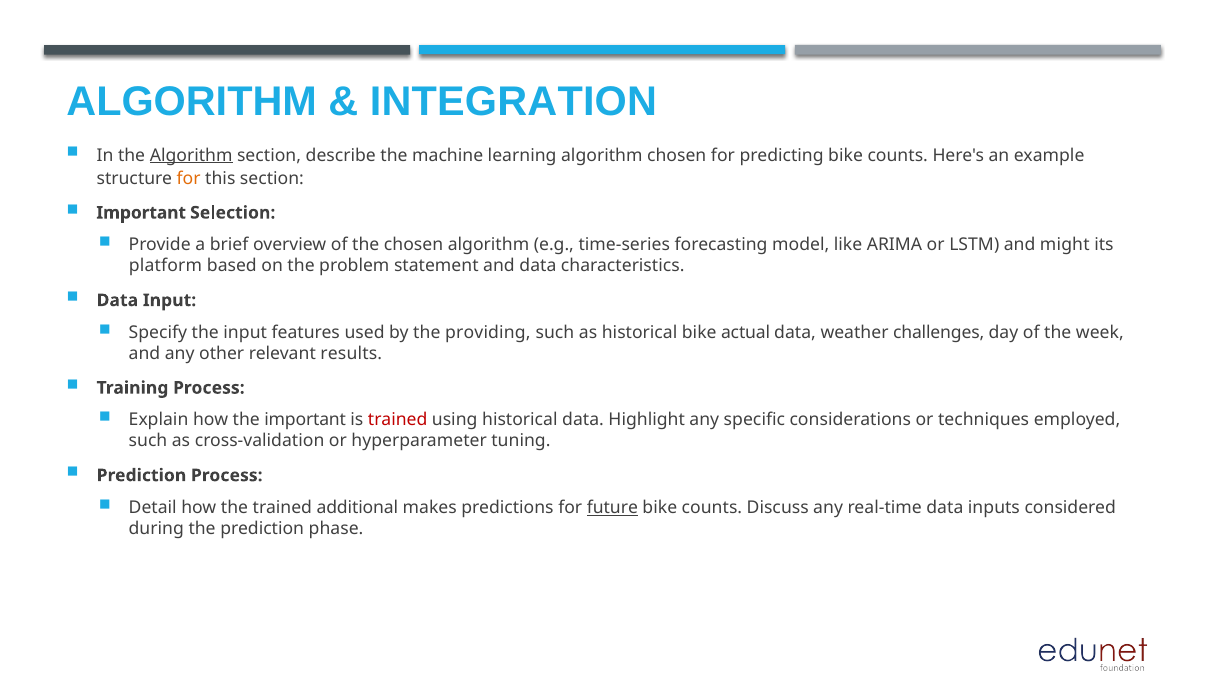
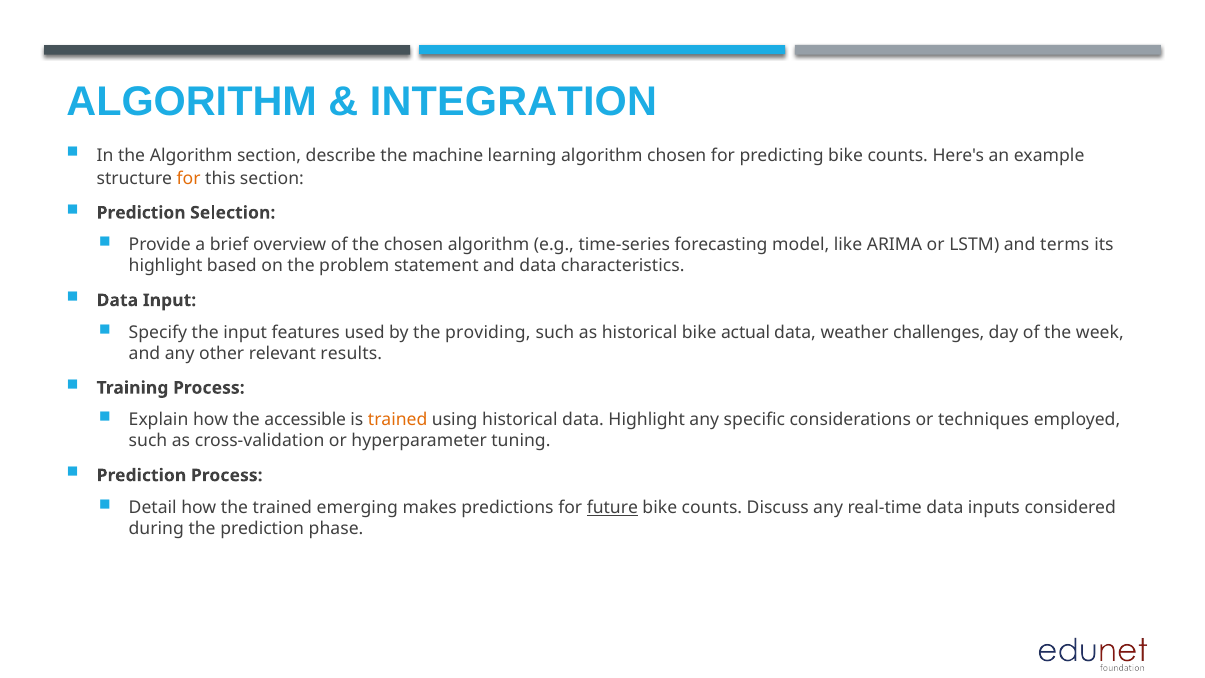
Algorithm at (191, 155) underline: present -> none
Important at (141, 213): Important -> Prediction
might: might -> terms
platform at (165, 266): platform -> highlight
the important: important -> accessible
trained at (398, 420) colour: red -> orange
additional: additional -> emerging
